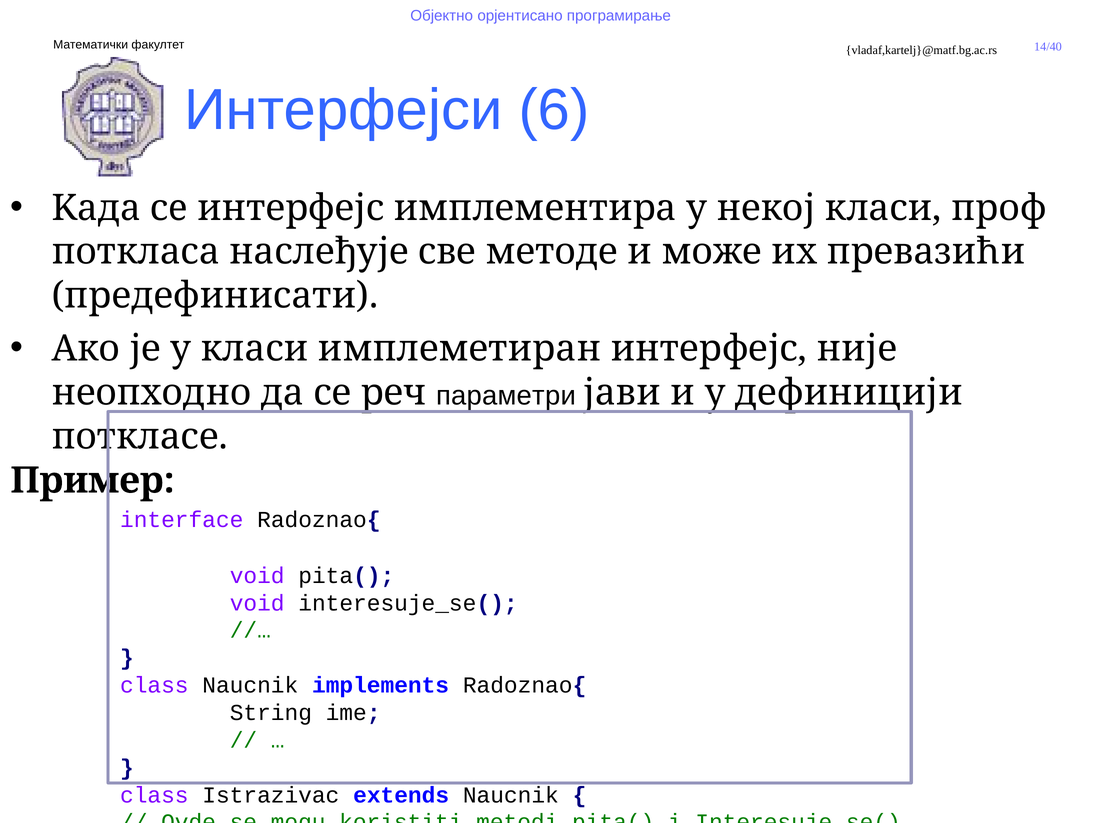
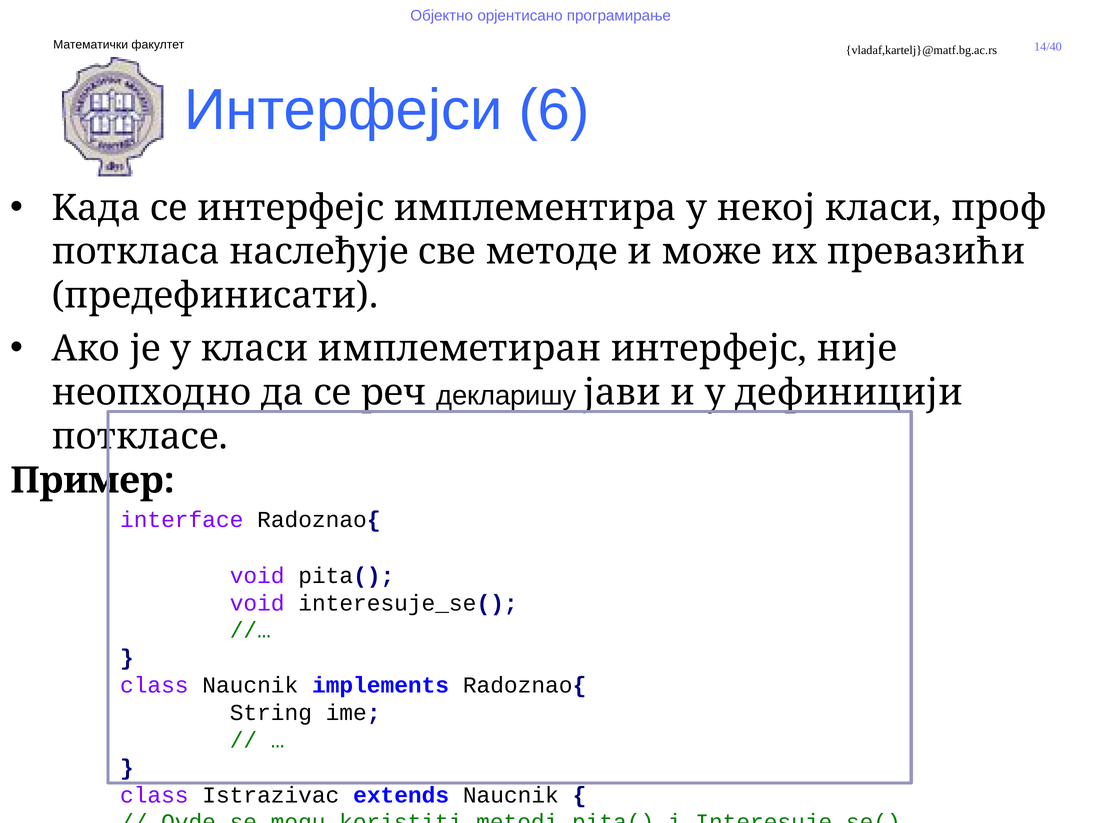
параметри: параметри -> декларишу
